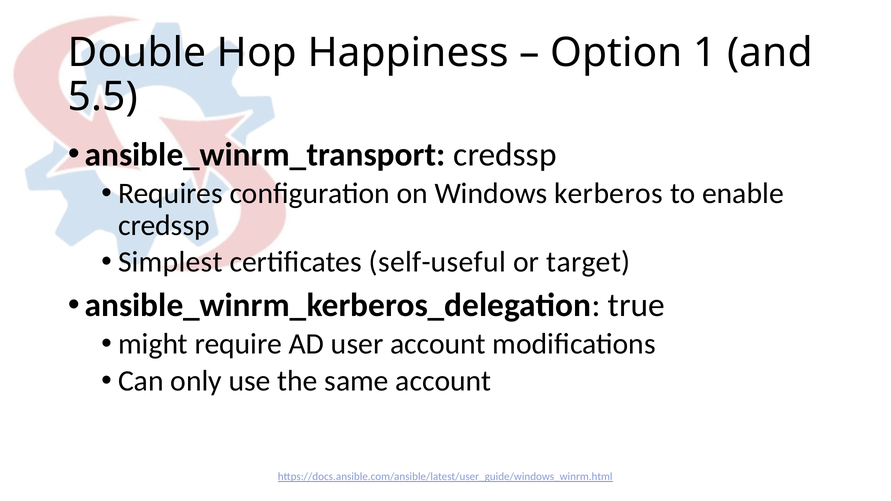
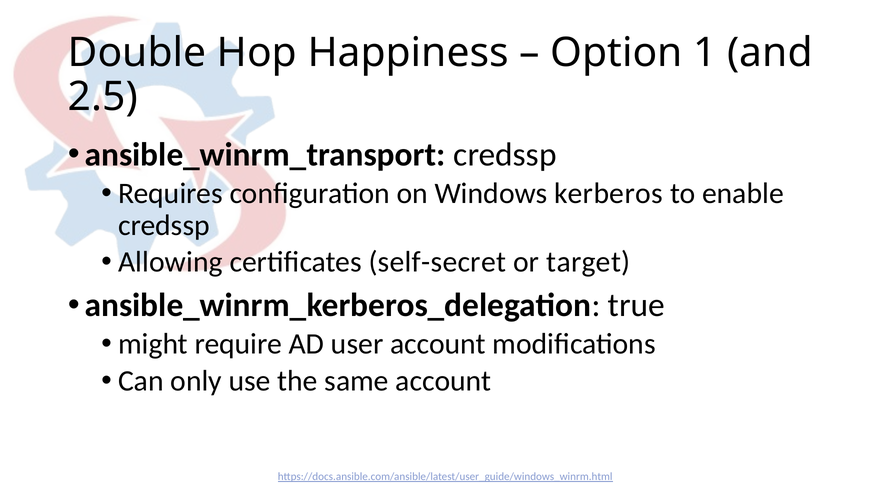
5.5: 5.5 -> 2.5
Simplest: Simplest -> Allowing
self-useful: self-useful -> self-secret
